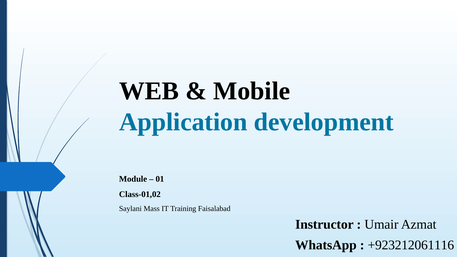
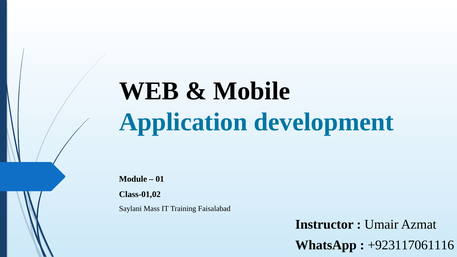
+923212061116: +923212061116 -> +923117061116
